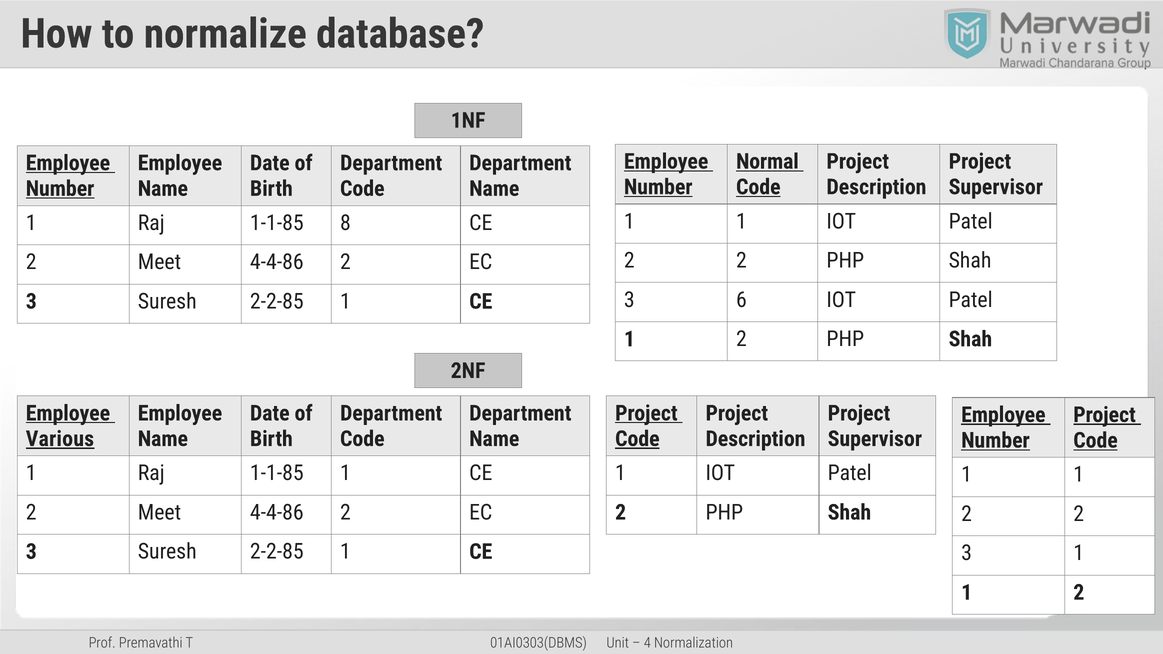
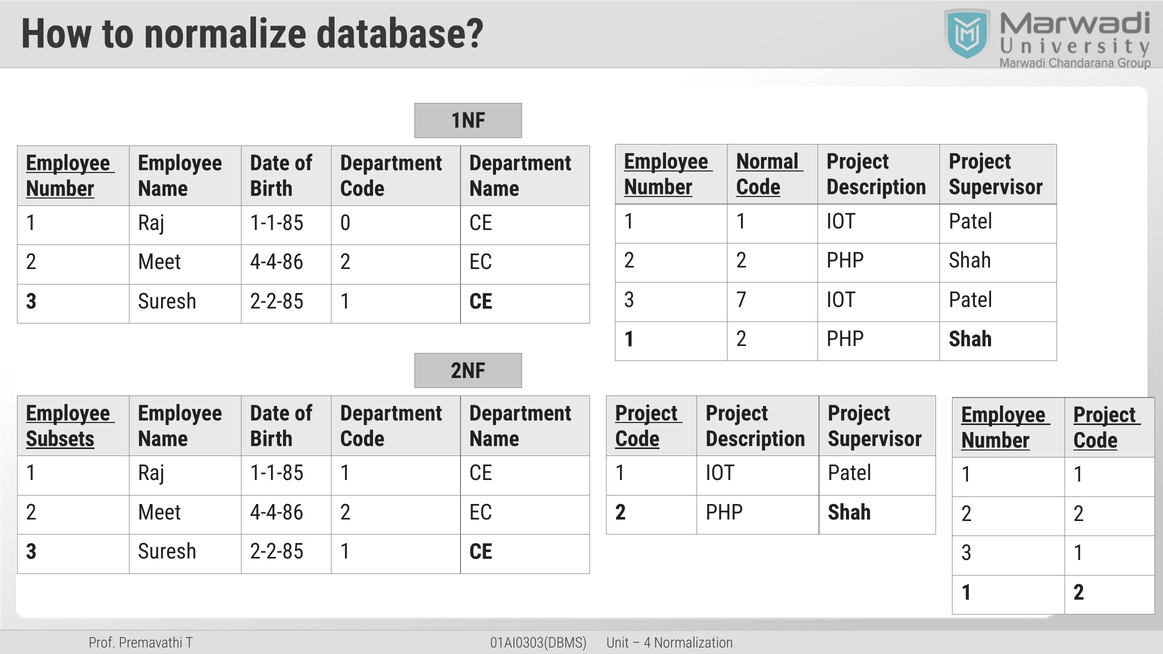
8: 8 -> 0
6: 6 -> 7
Various: Various -> Subsets
